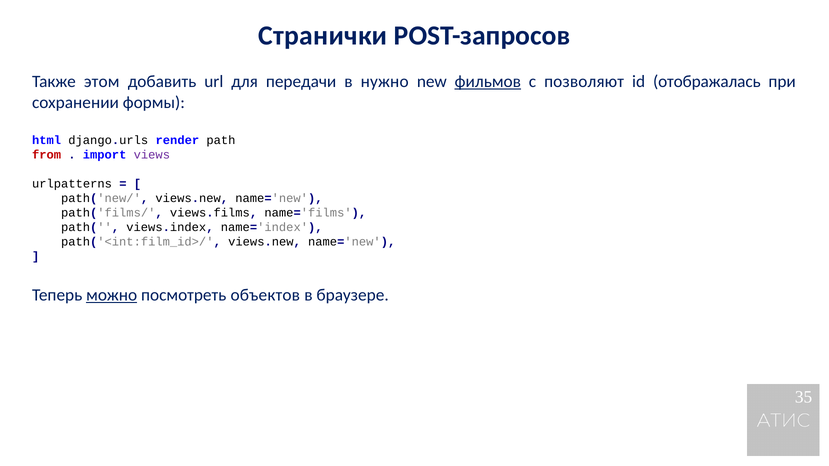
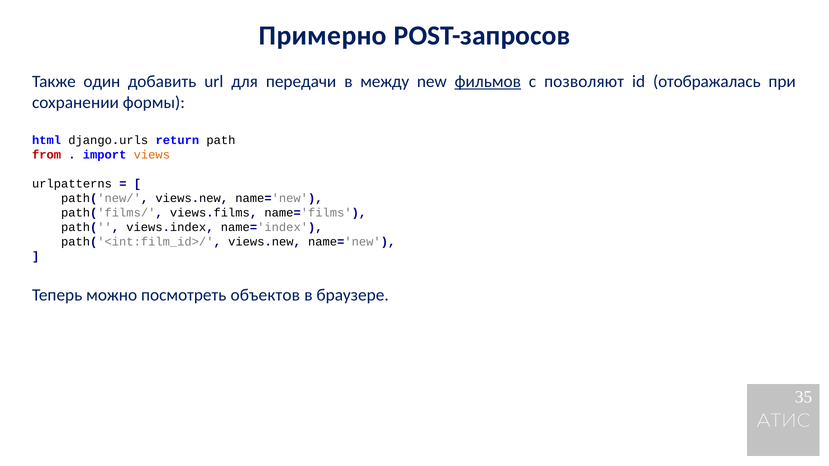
Странички: Странички -> Примерно
этом: этом -> один
нужно: нужно -> между
render: render -> return
views colour: purple -> orange
можно underline: present -> none
